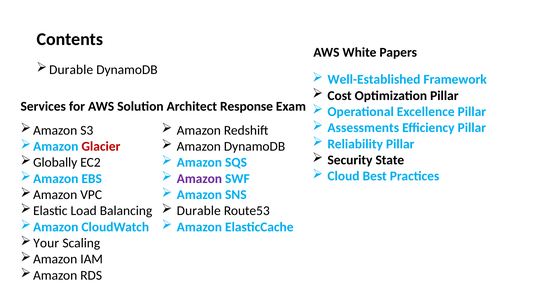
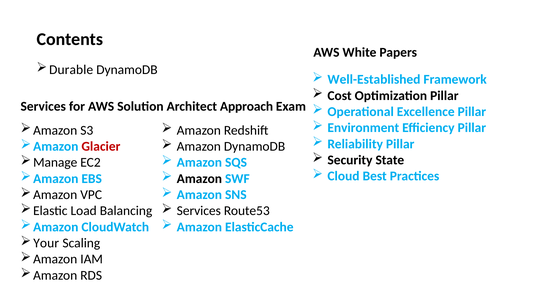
Response: Response -> Approach
Assessments: Assessments -> Environment
Globally: Globally -> Manage
Amazon at (199, 179) colour: purple -> black
Durable at (199, 211): Durable -> Services
